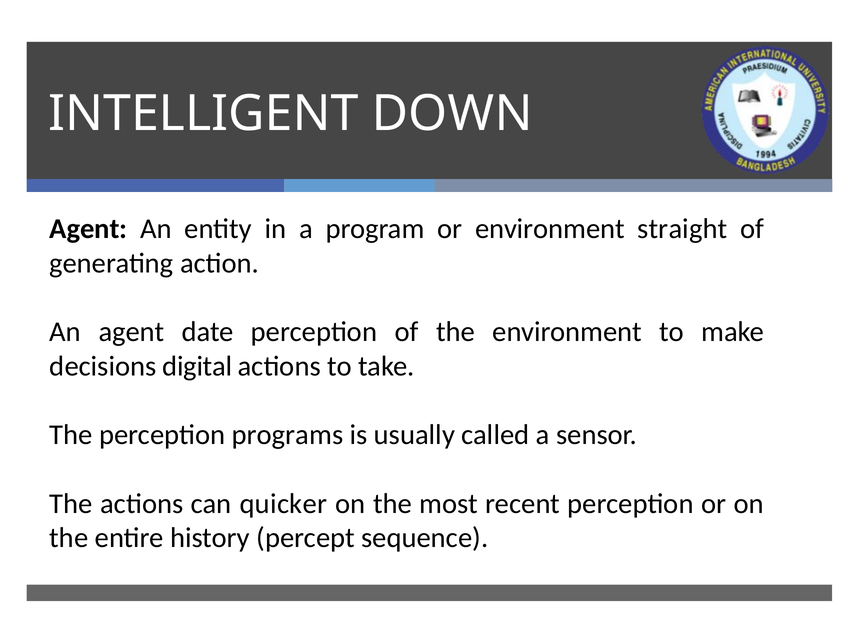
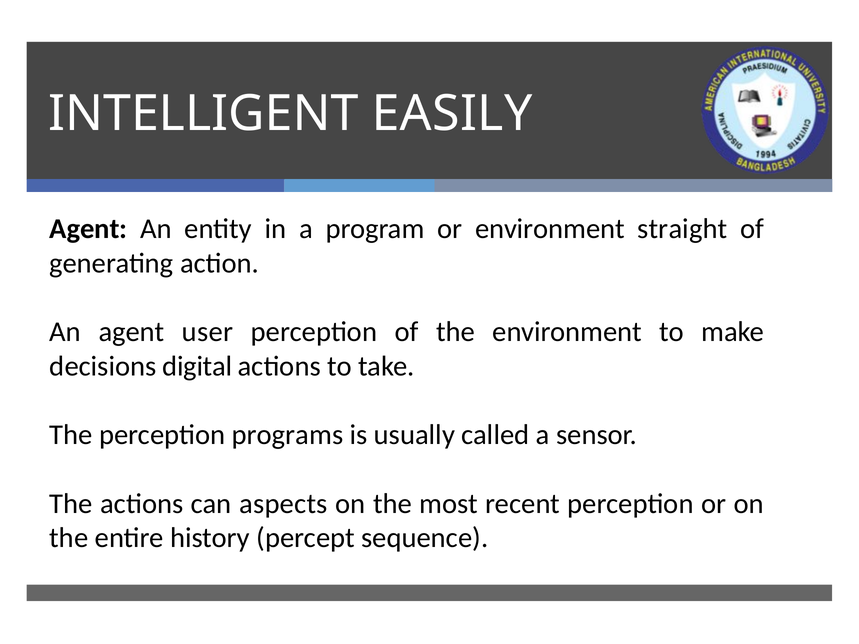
DOWN: DOWN -> EASILY
date: date -> user
quicker: quicker -> aspects
